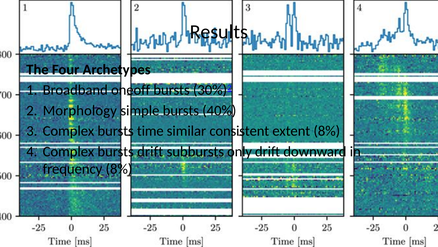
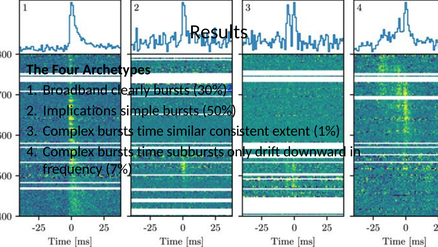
oneoff: oneoff -> clearly
Morphology: Morphology -> Implications
40%: 40% -> 50%
extent 8%: 8% -> 1%
drift at (150, 151): drift -> time
frequency 8%: 8% -> 7%
